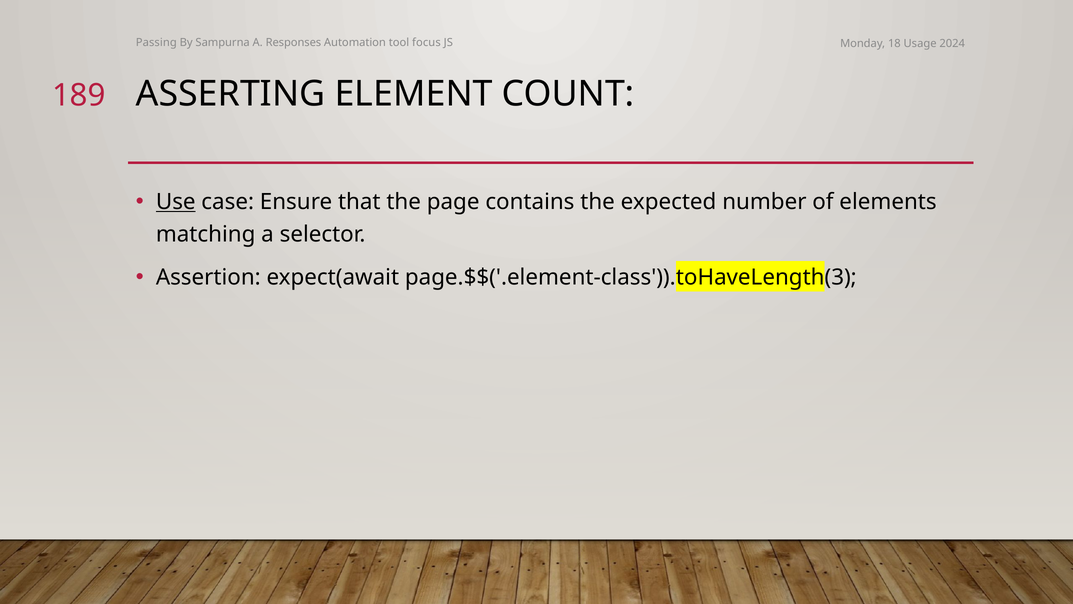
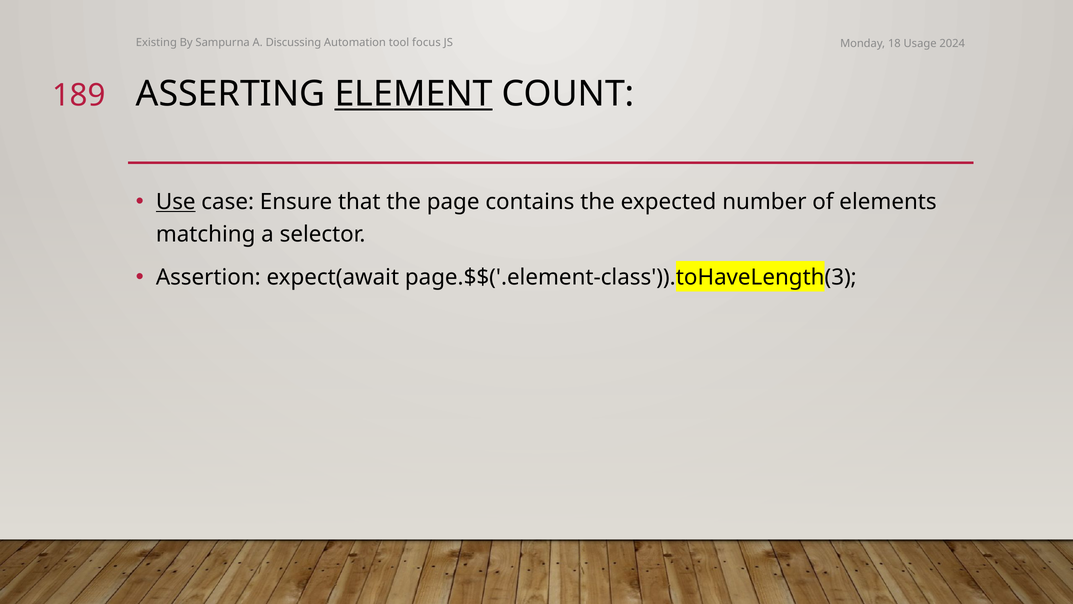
Passing: Passing -> Existing
Responses: Responses -> Discussing
ELEMENT underline: none -> present
